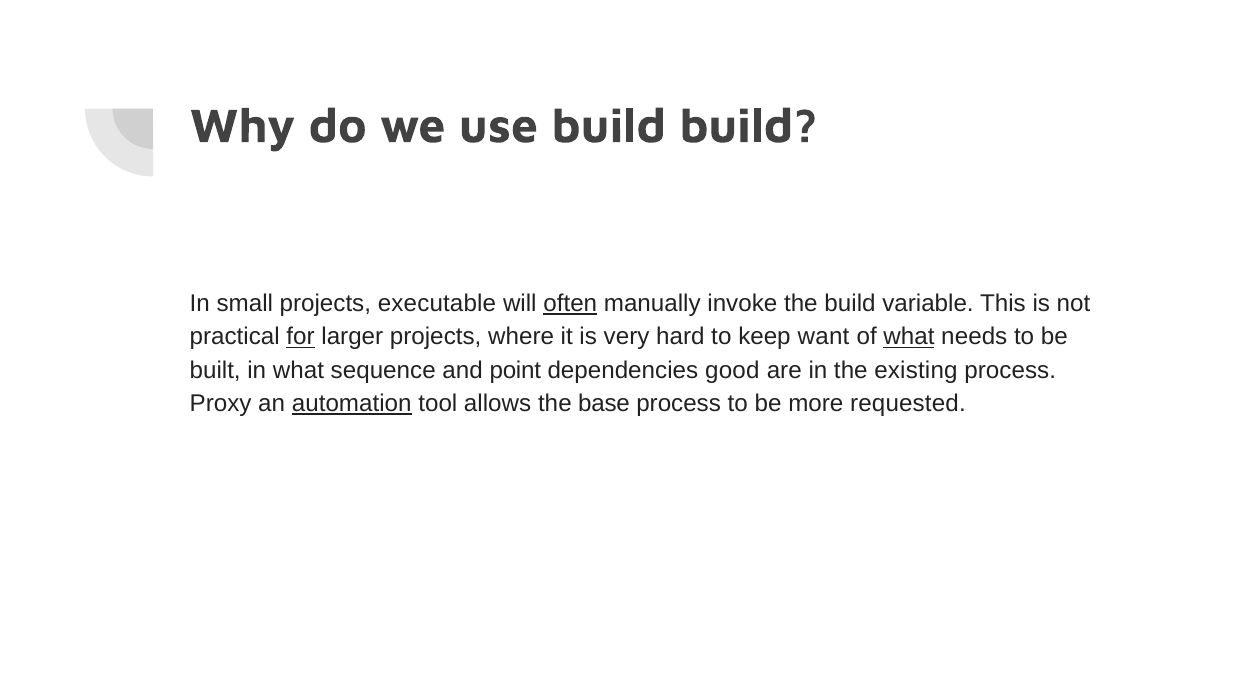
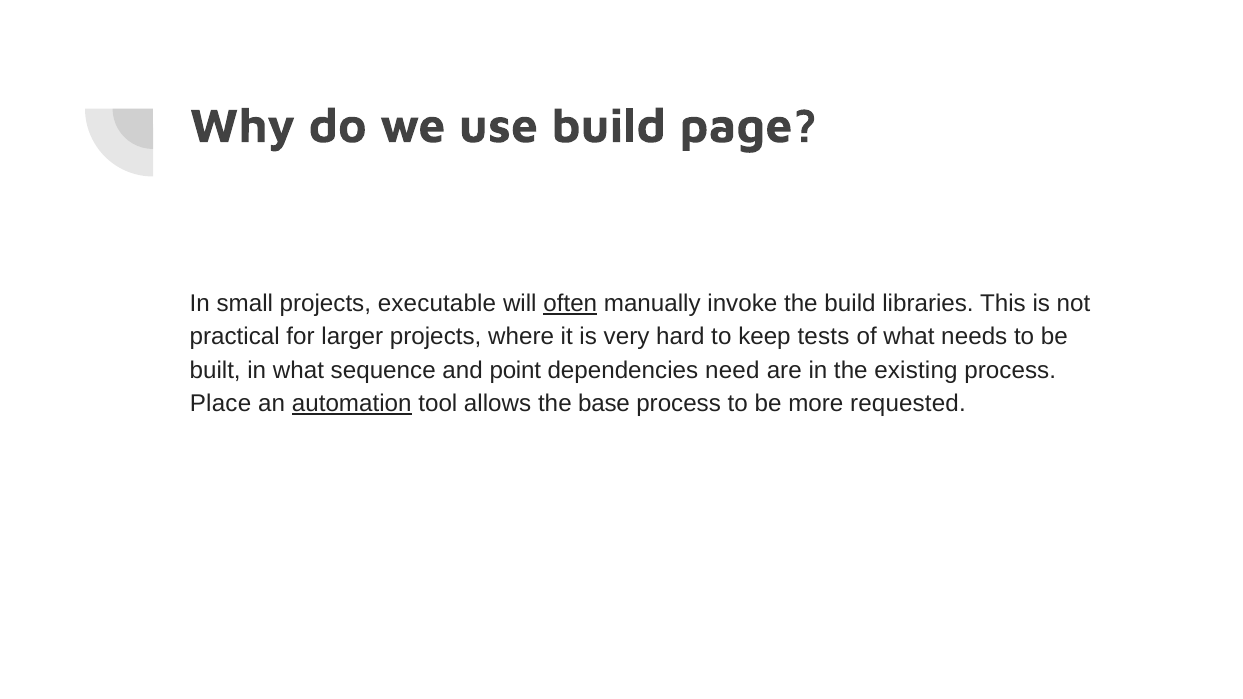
build build: build -> page
variable: variable -> libraries
for underline: present -> none
want: want -> tests
what at (909, 337) underline: present -> none
good: good -> need
Proxy: Proxy -> Place
